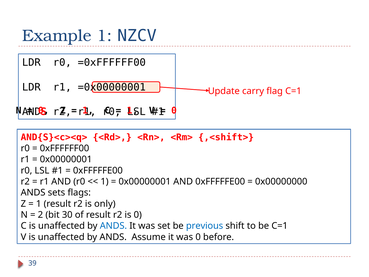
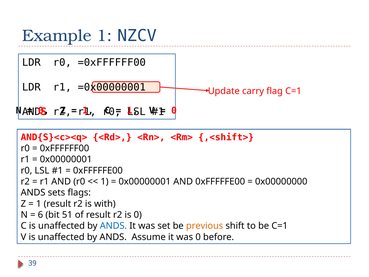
only: only -> with
2: 2 -> 6
30: 30 -> 51
previous colour: blue -> orange
